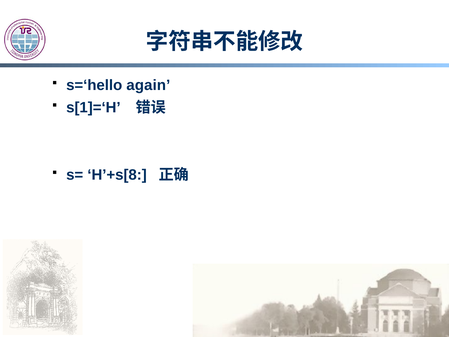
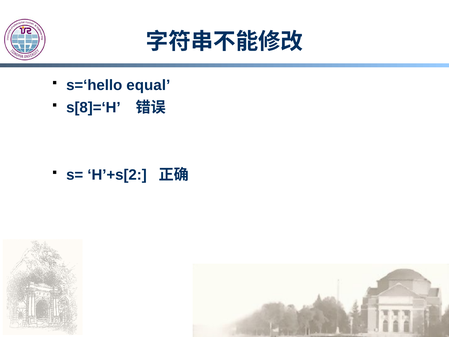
again: again -> equal
s[1]=‘H: s[1]=‘H -> s[8]=‘H
H’+s[8: H’+s[8 -> H’+s[2
